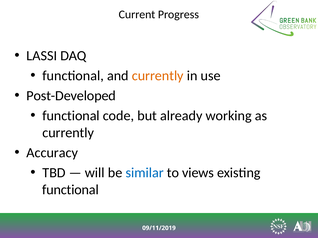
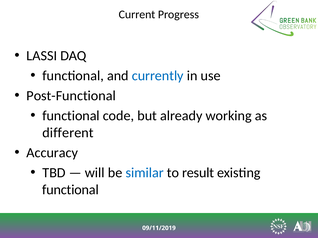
currently at (158, 76) colour: orange -> blue
Post-Developed: Post-Developed -> Post-Functional
currently at (68, 133): currently -> different
views: views -> result
